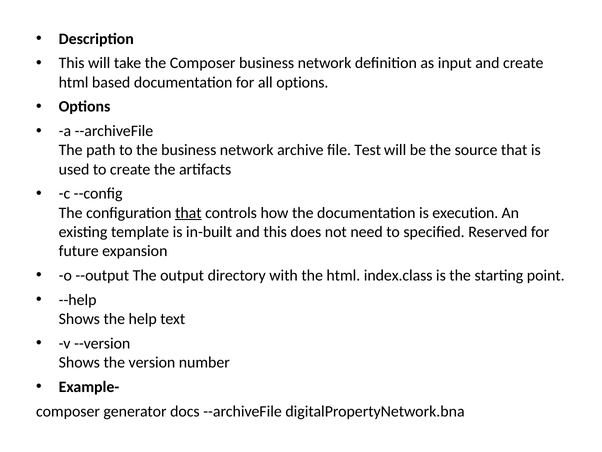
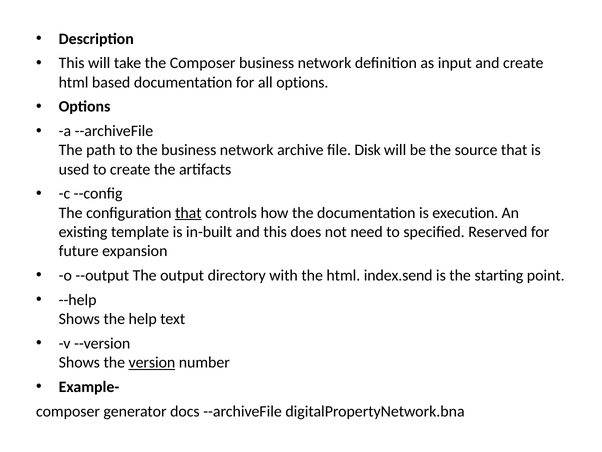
Test: Test -> Disk
index.class: index.class -> index.send
version underline: none -> present
